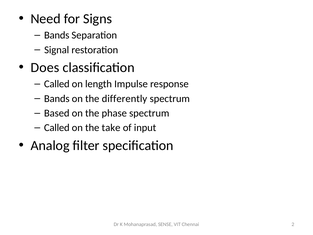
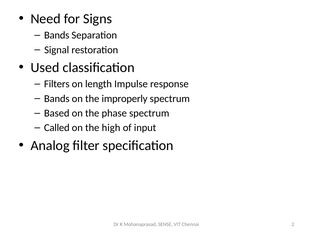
Does: Does -> Used
Called at (57, 84): Called -> Filters
differently: differently -> improperly
take: take -> high
